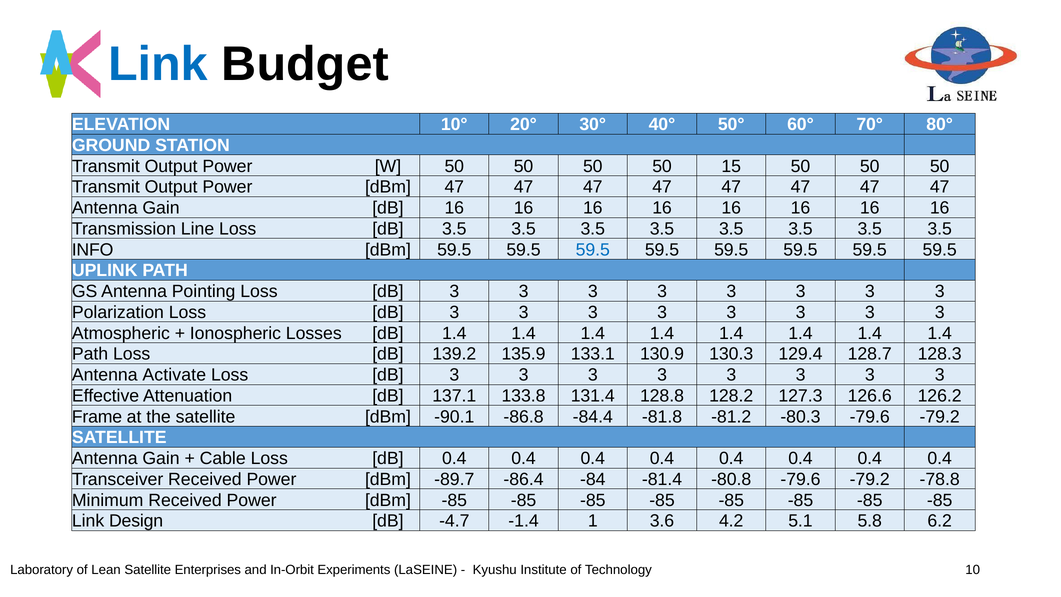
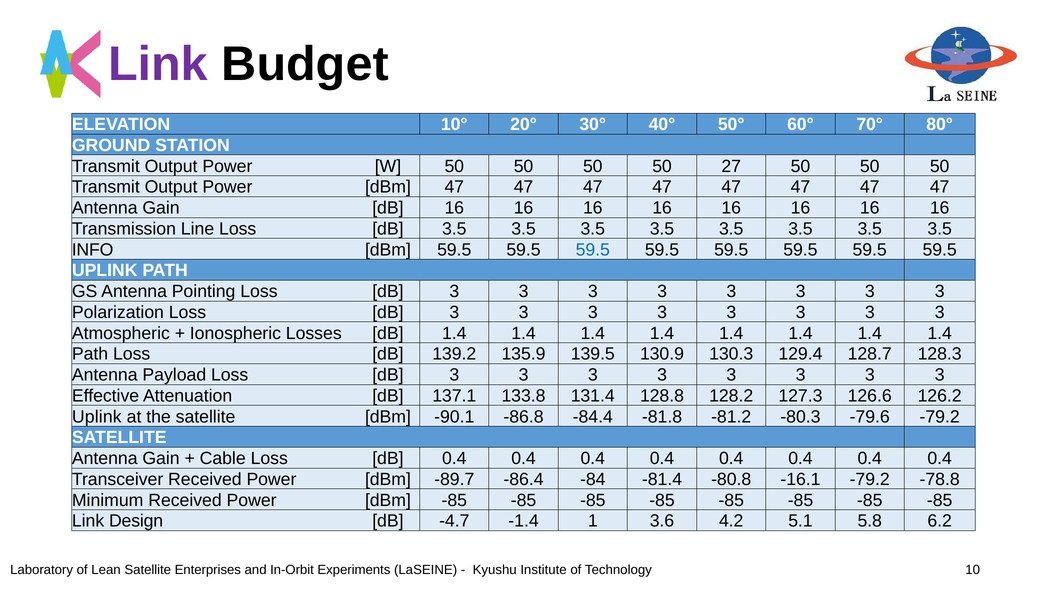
Link at (158, 64) colour: blue -> purple
15: 15 -> 27
133.1: 133.1 -> 139.5
Activate: Activate -> Payload
Frame at (97, 417): Frame -> Uplink
-80.8 -79.6: -79.6 -> -16.1
